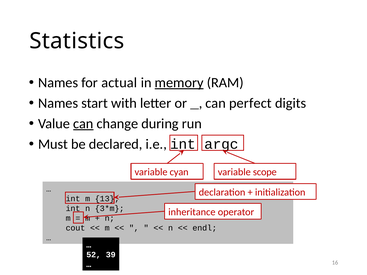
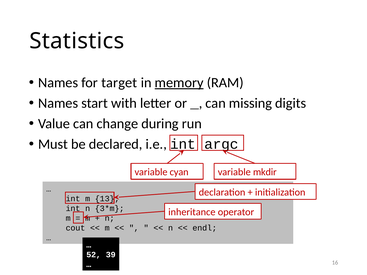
actual: actual -> target
perfect: perfect -> missing
can at (83, 124) underline: present -> none
scope: scope -> mkdir
